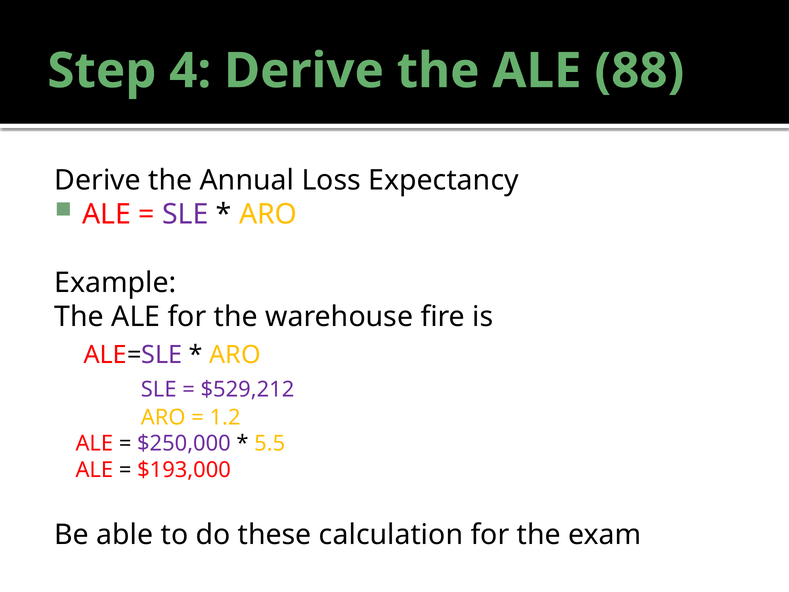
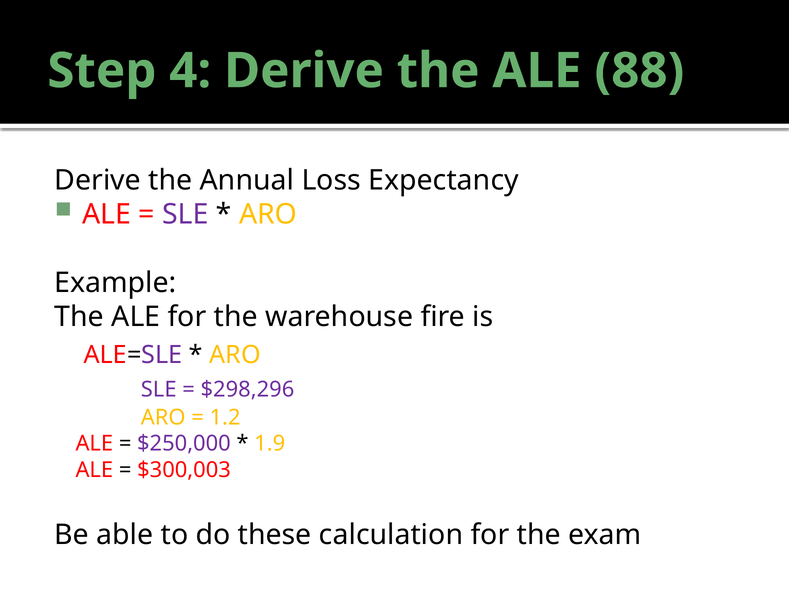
$529,212: $529,212 -> $298,296
5.5: 5.5 -> 1.9
$193,000: $193,000 -> $300,003
